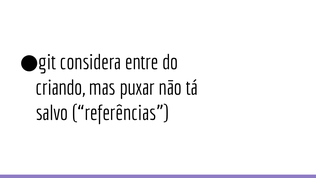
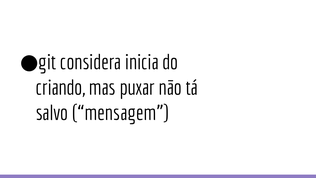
entre: entre -> inicia
referências: referências -> mensagem
